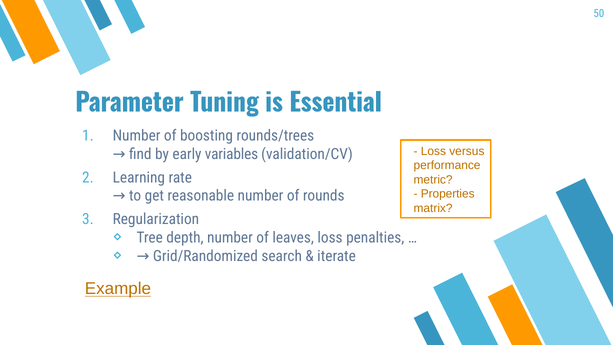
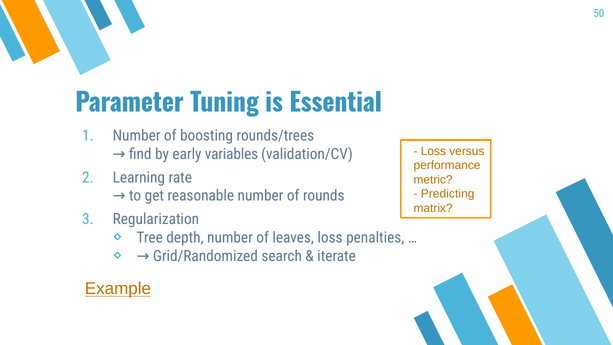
Properties: Properties -> Predicting
